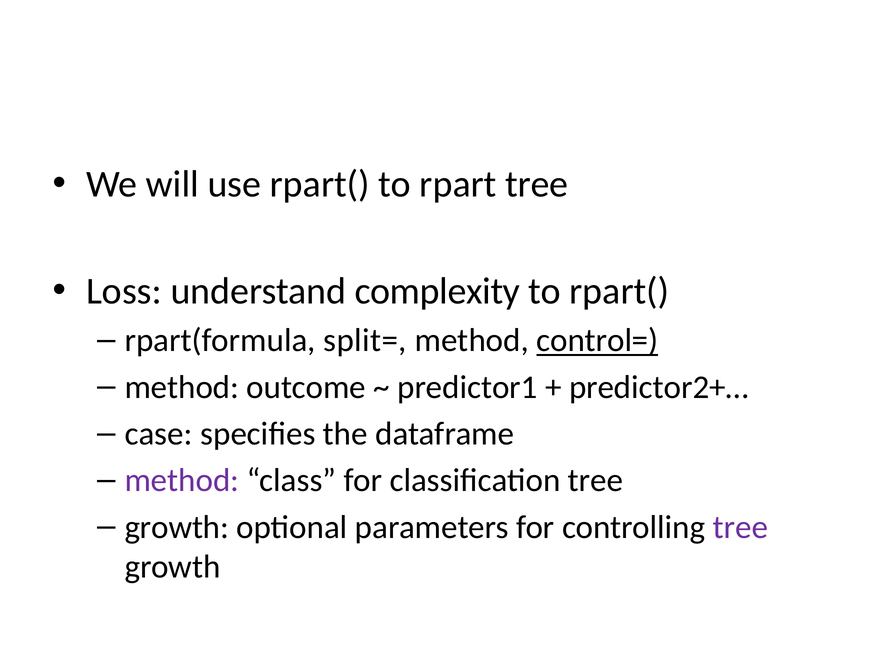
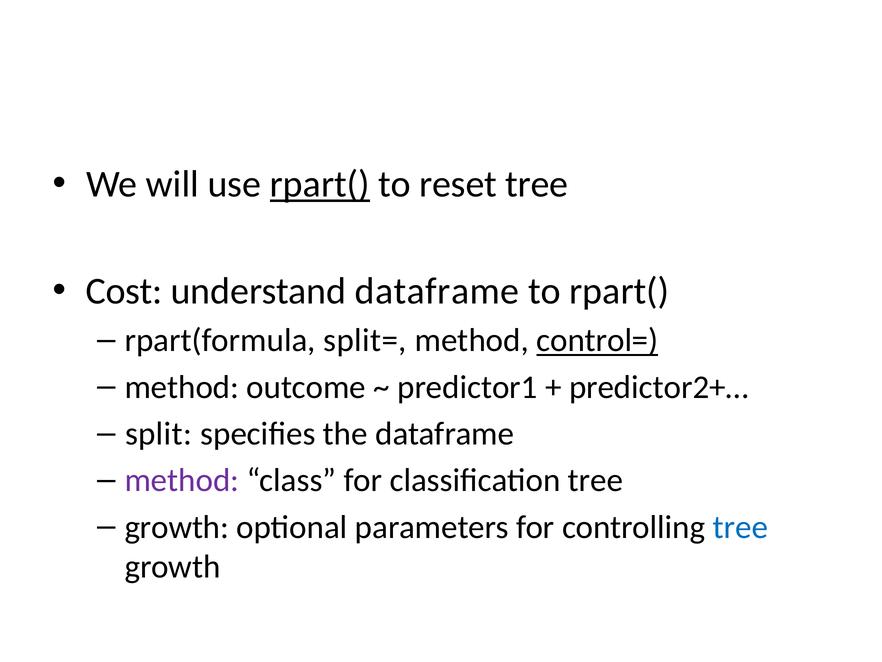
rpart( at (320, 184) underline: none -> present
rpart: rpart -> reset
Loss: Loss -> Cost
understand complexity: complexity -> dataframe
case: case -> split
tree at (740, 527) colour: purple -> blue
